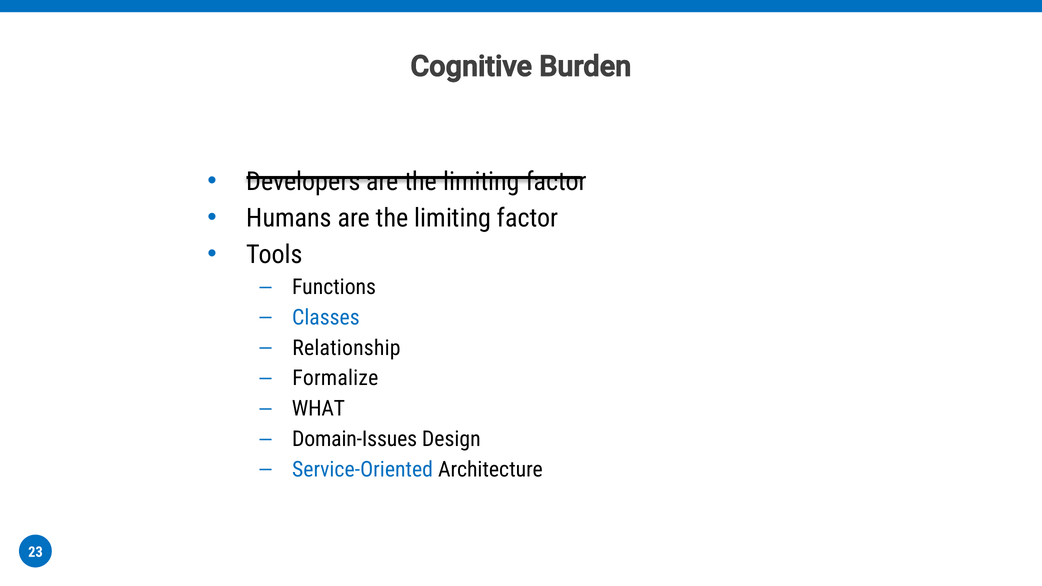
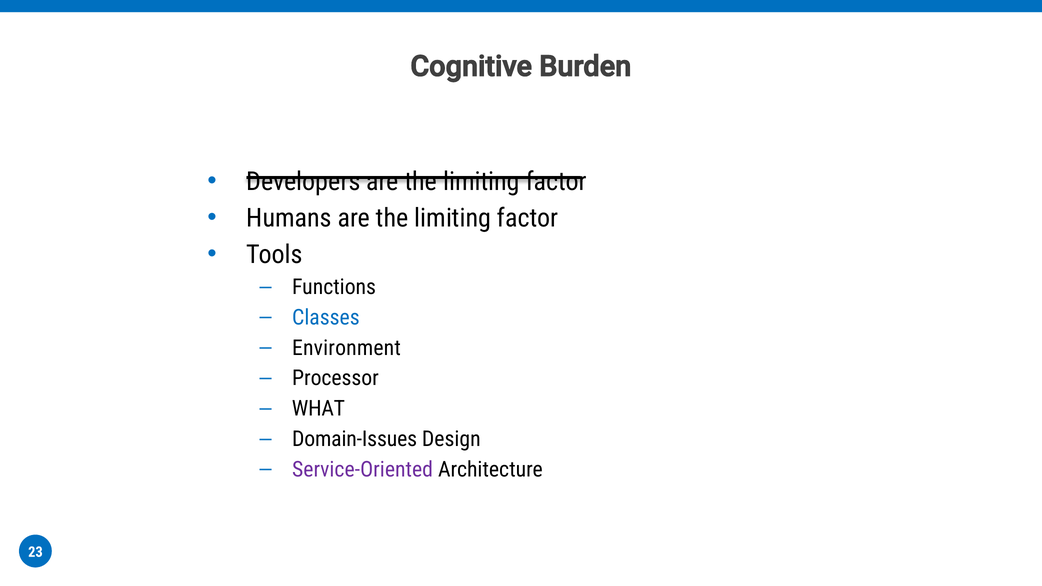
Relationship: Relationship -> Environment
Formalize: Formalize -> Processor
Service-Oriented colour: blue -> purple
